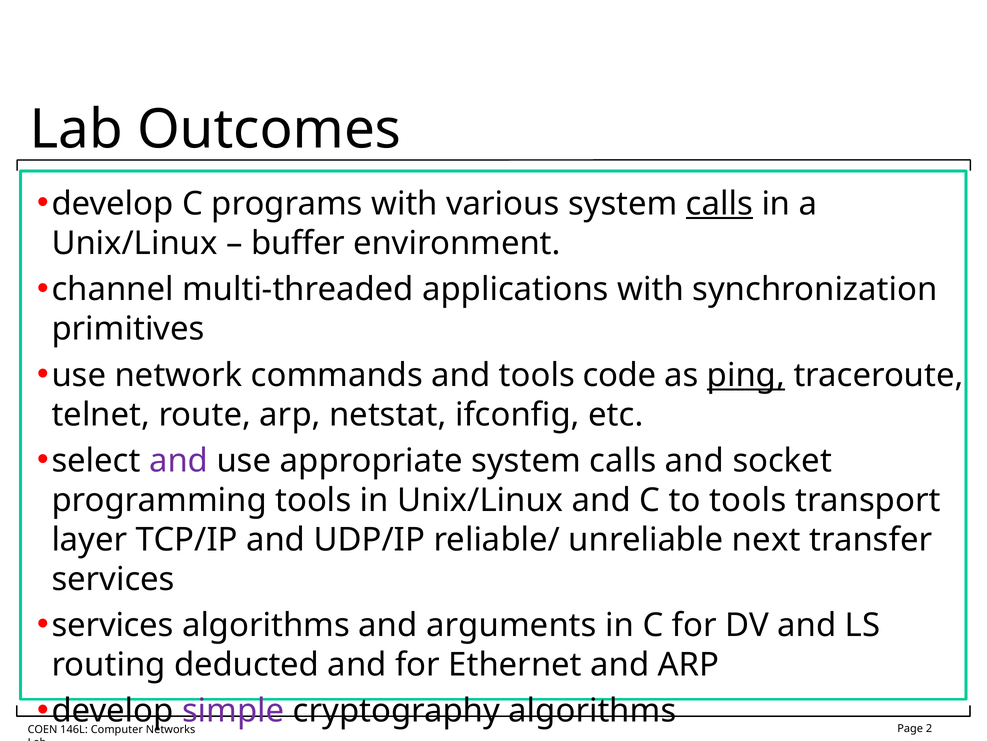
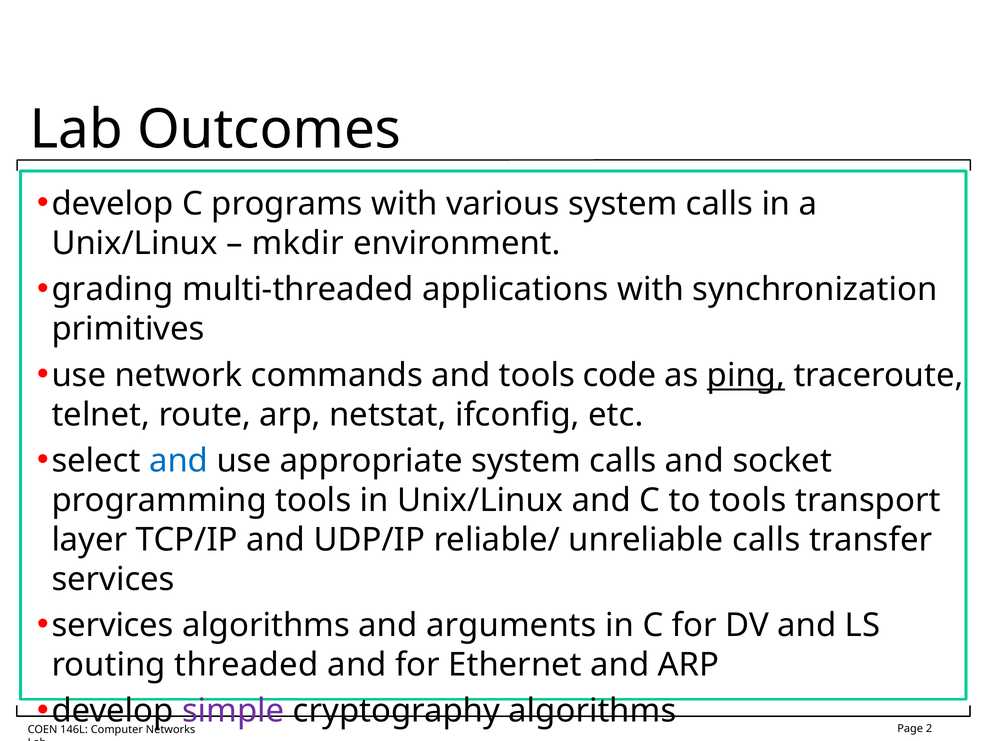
calls at (719, 204) underline: present -> none
buffer: buffer -> mkdir
channel: channel -> grading
and at (179, 460) colour: purple -> blue
unreliable next: next -> calls
deducted: deducted -> threaded
